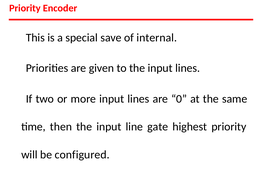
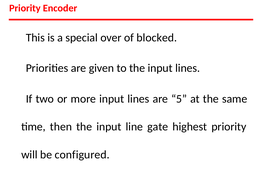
save: save -> over
internal: internal -> blocked
0: 0 -> 5
